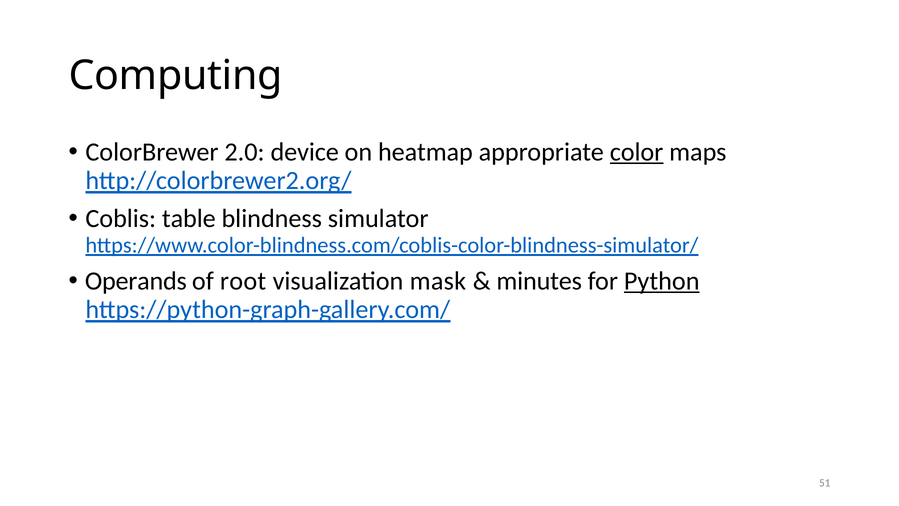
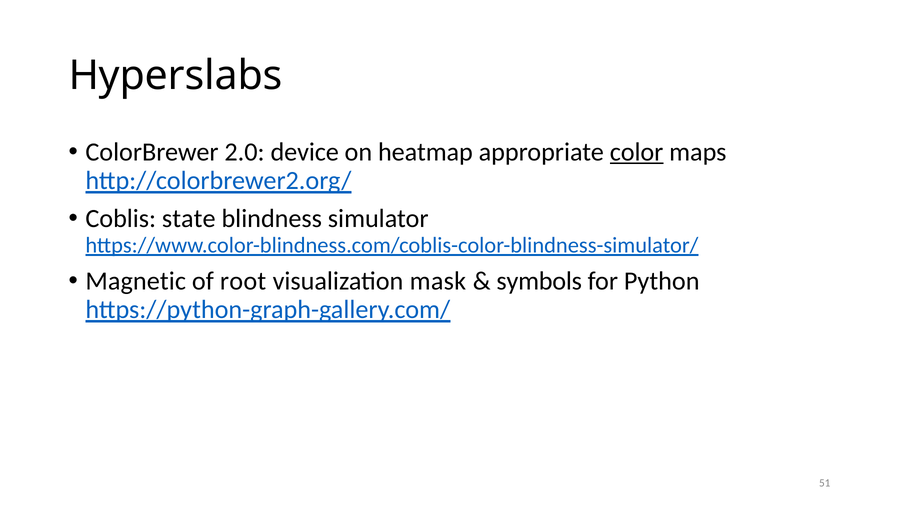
Computing: Computing -> Hyperslabs
table: table -> state
Operands: Operands -> Magnetic
minutes: minutes -> symbols
Python underline: present -> none
